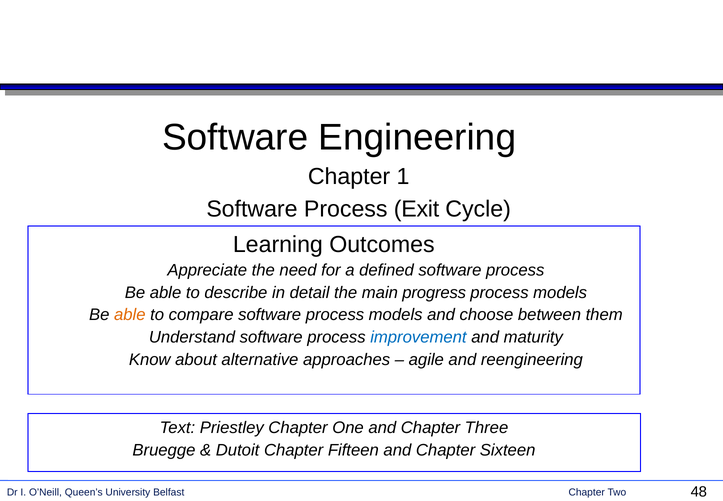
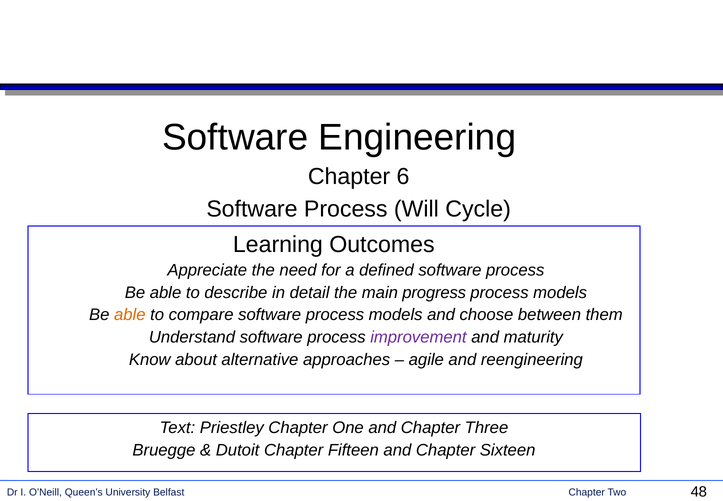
1: 1 -> 6
Exit: Exit -> Will
improvement colour: blue -> purple
